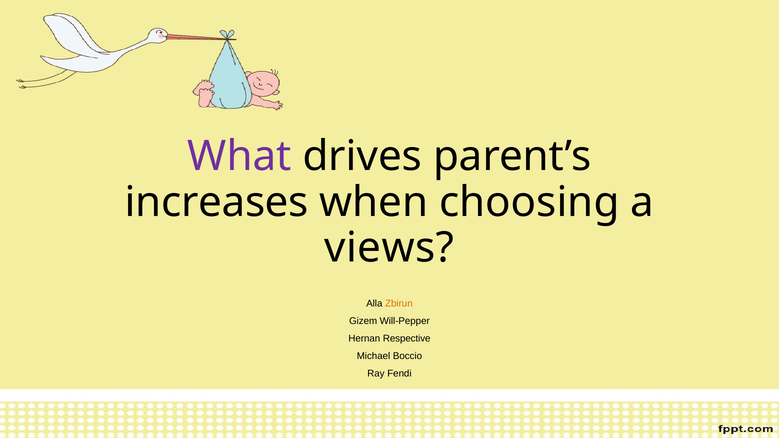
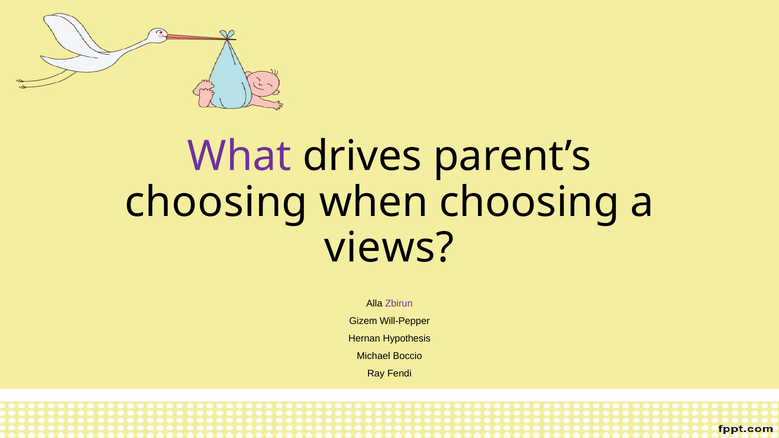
increases at (217, 202): increases -> choosing
Zbirun colour: orange -> purple
Respective: Respective -> Hypothesis
